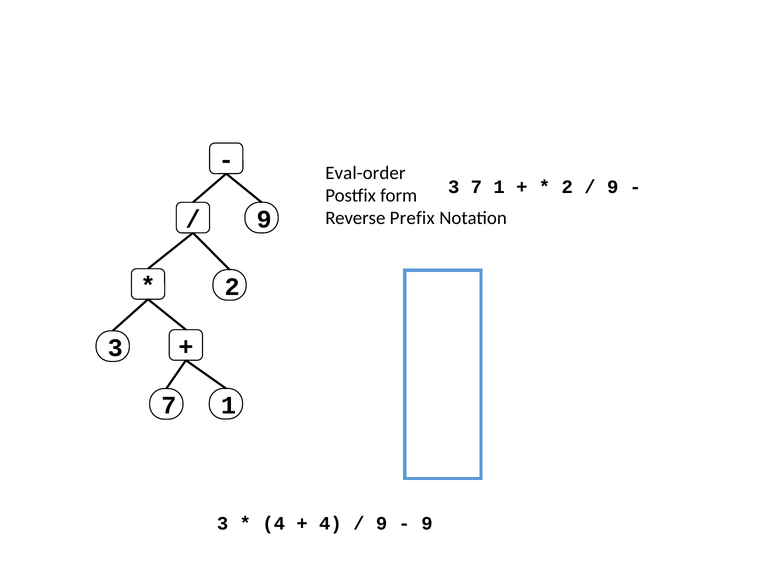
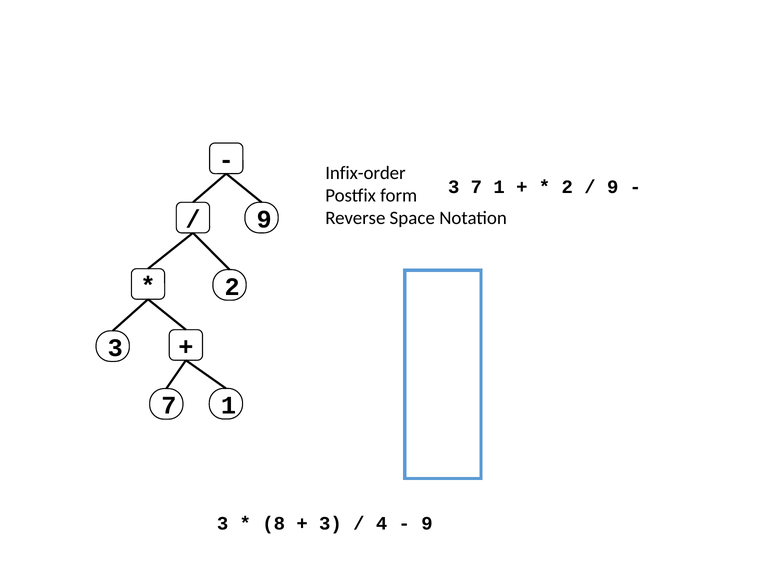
Eval-order: Eval-order -> Infix-order
Prefix: Prefix -> Space
4 at (274, 523): 4 -> 8
4 at (330, 523): 4 -> 3
9 at (382, 523): 9 -> 4
